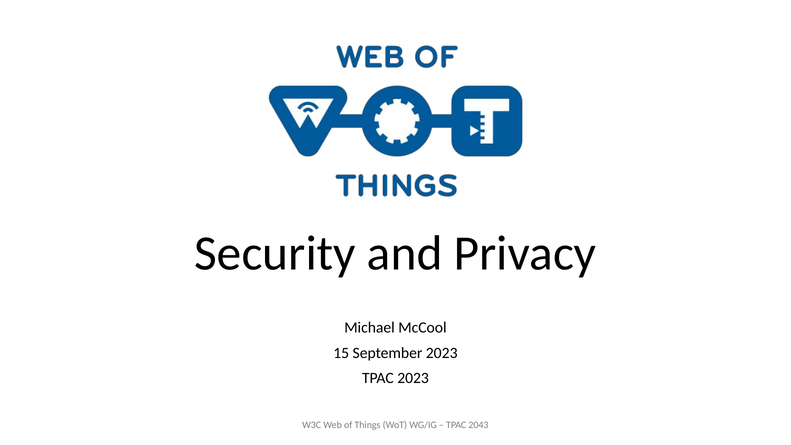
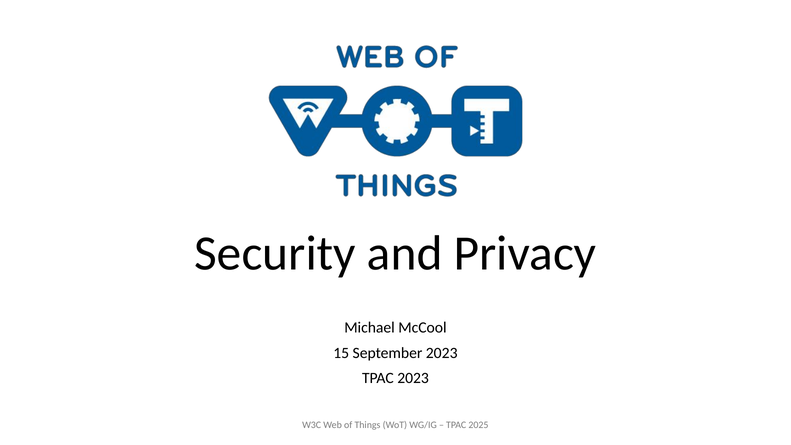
2043: 2043 -> 2025
